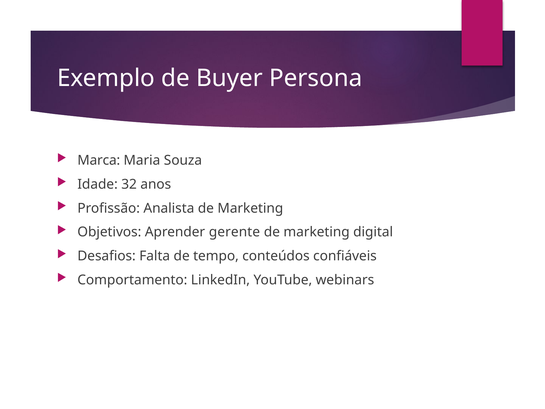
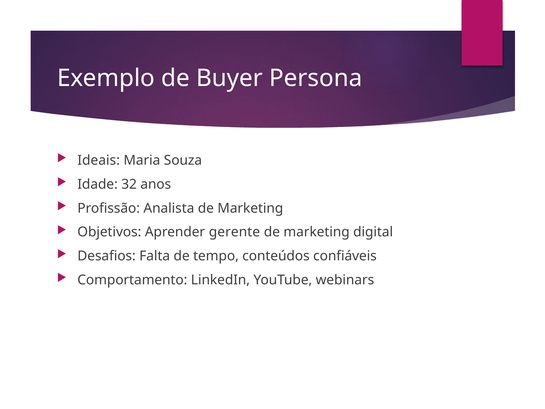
Marca: Marca -> Ideais
